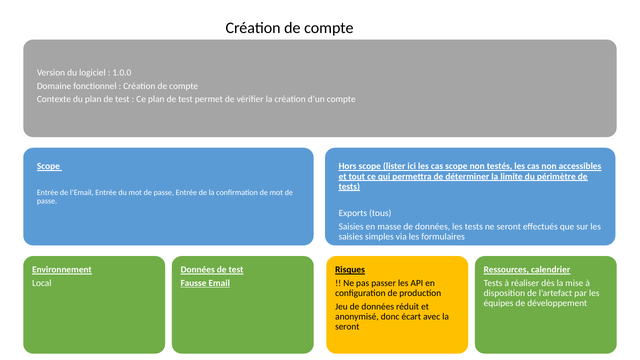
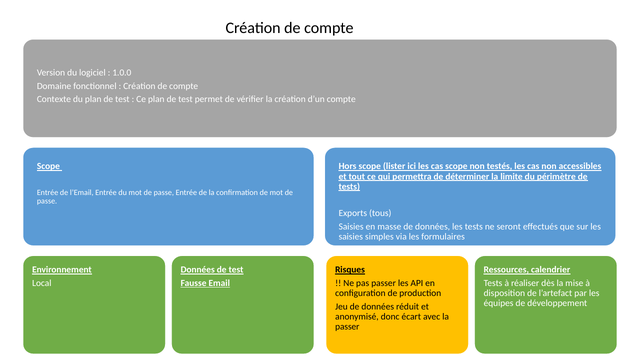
seront at (347, 327): seront -> passer
